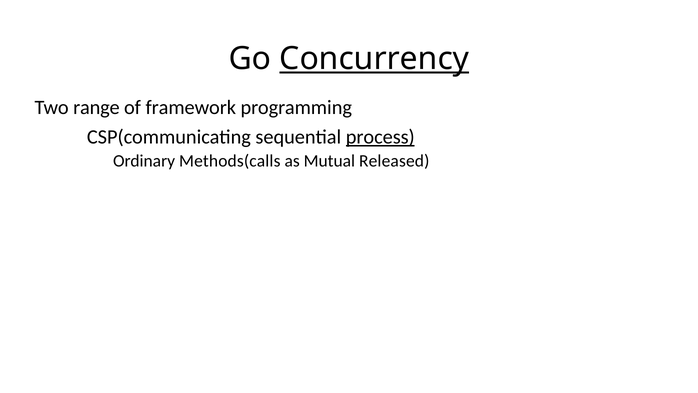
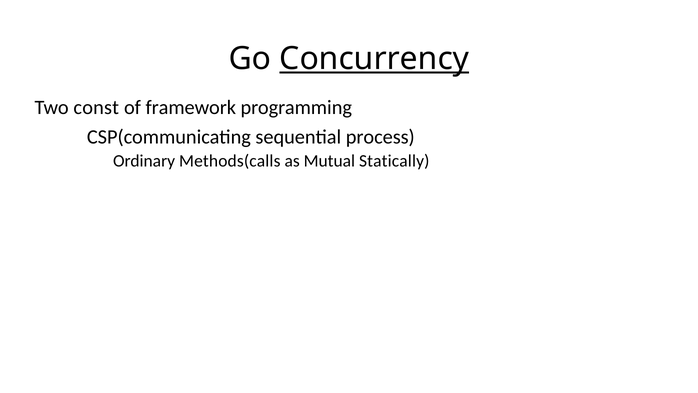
range: range -> const
process underline: present -> none
Released: Released -> Statically
